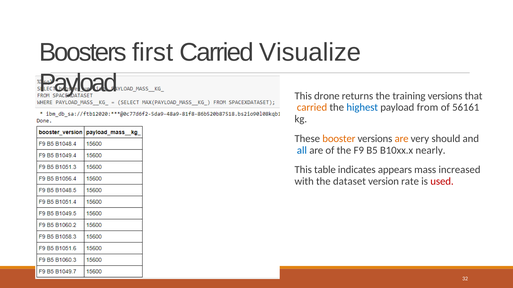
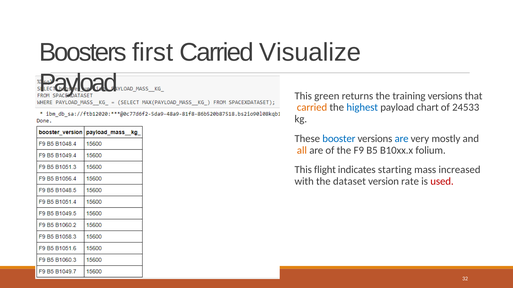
drone: drone -> green
from: from -> chart
56161: 56161 -> 24533
booster colour: orange -> blue
are at (402, 139) colour: orange -> blue
should: should -> mostly
all colour: blue -> orange
nearly: nearly -> folium
table: table -> flight
appears: appears -> starting
